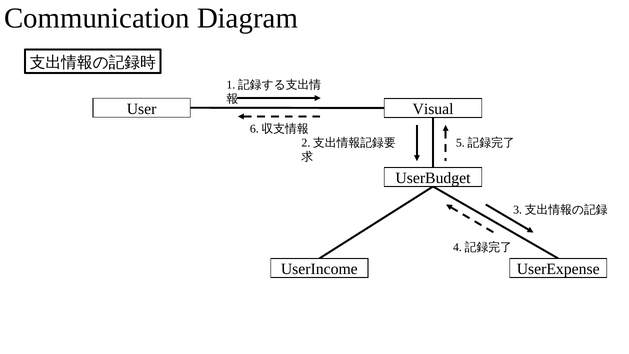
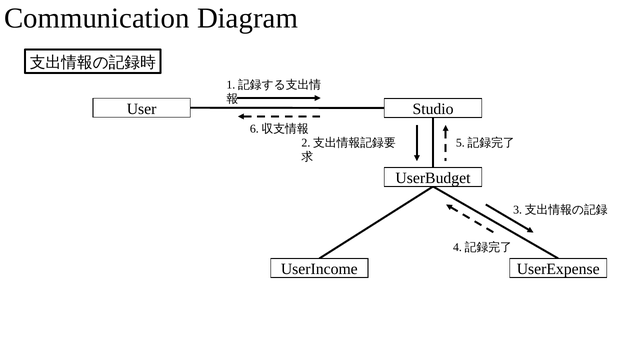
Visual: Visual -> Studio
